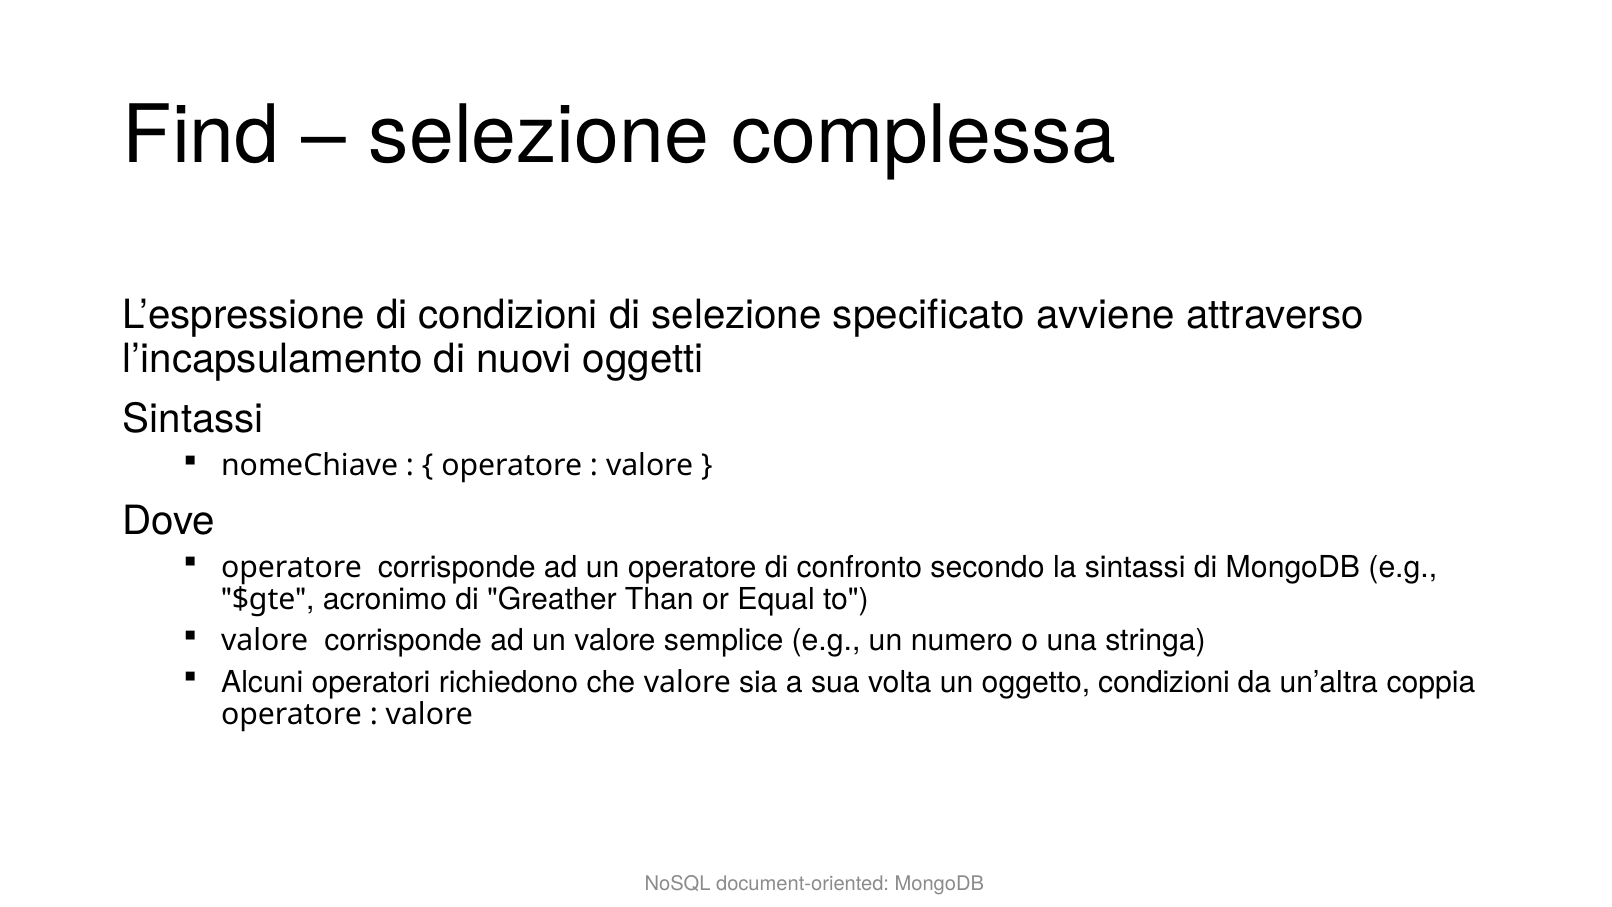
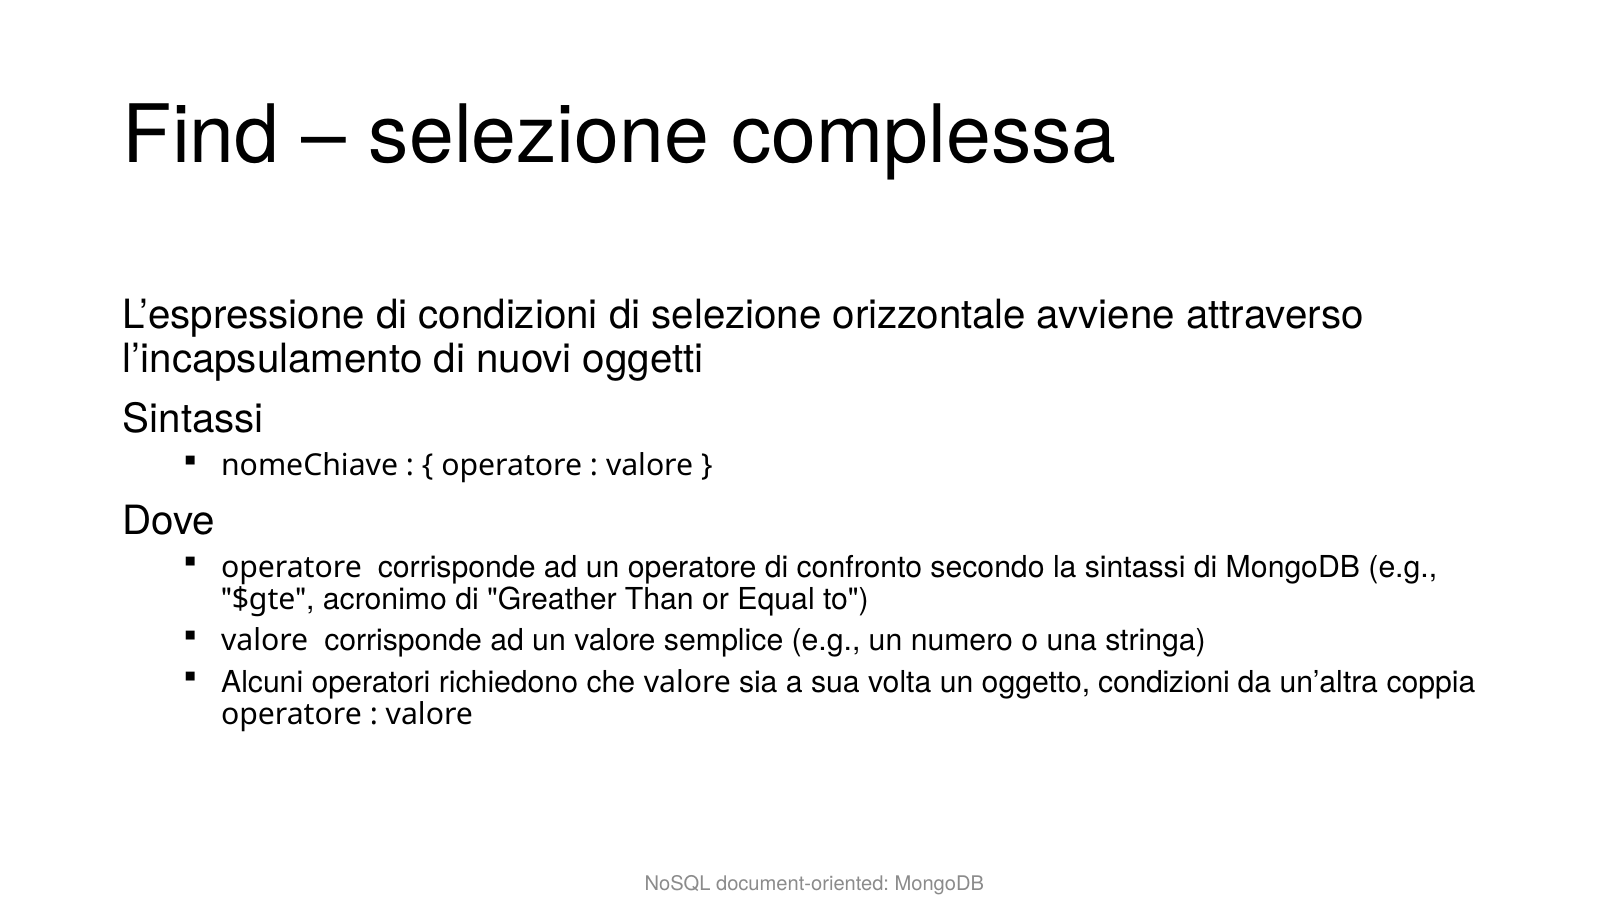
specificato: specificato -> orizzontale
